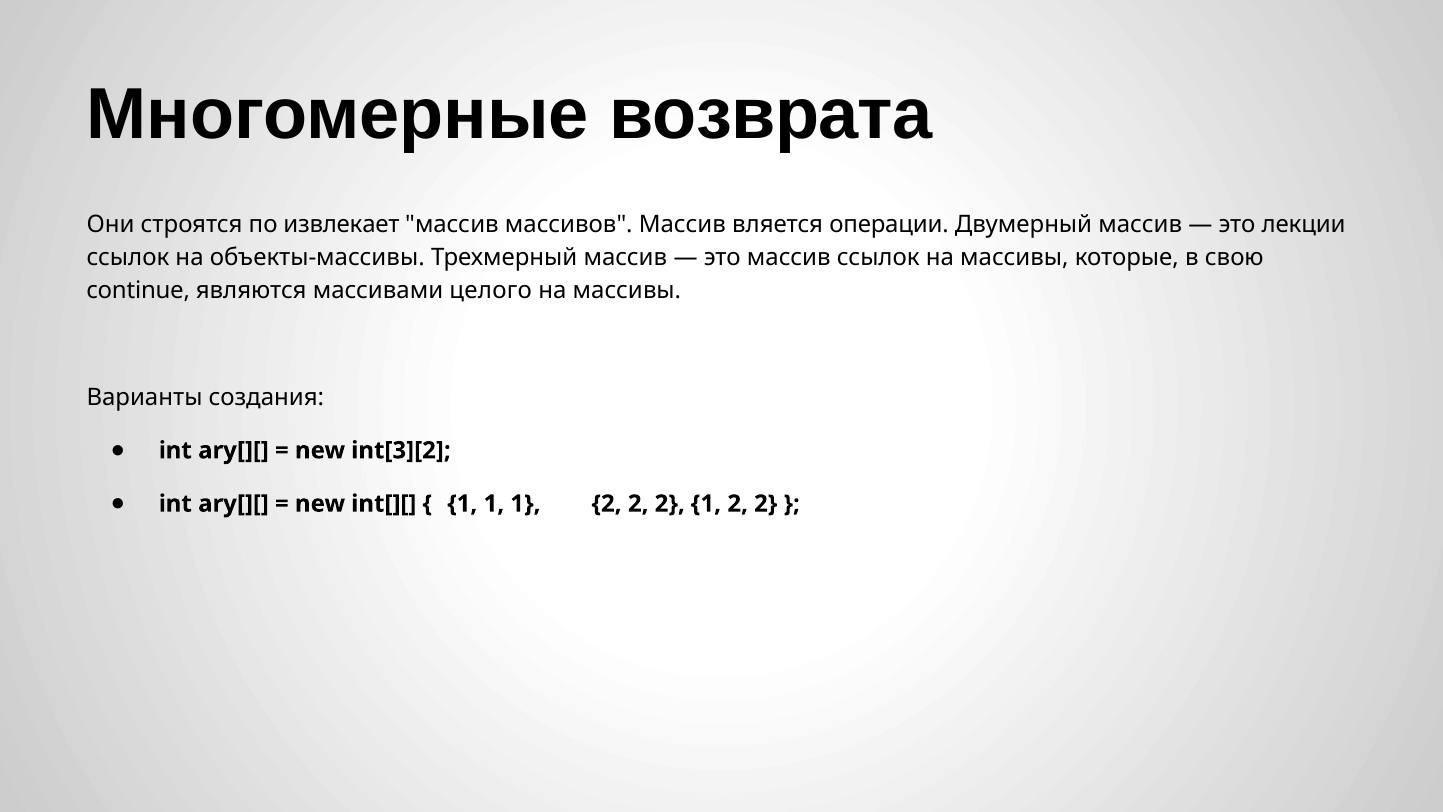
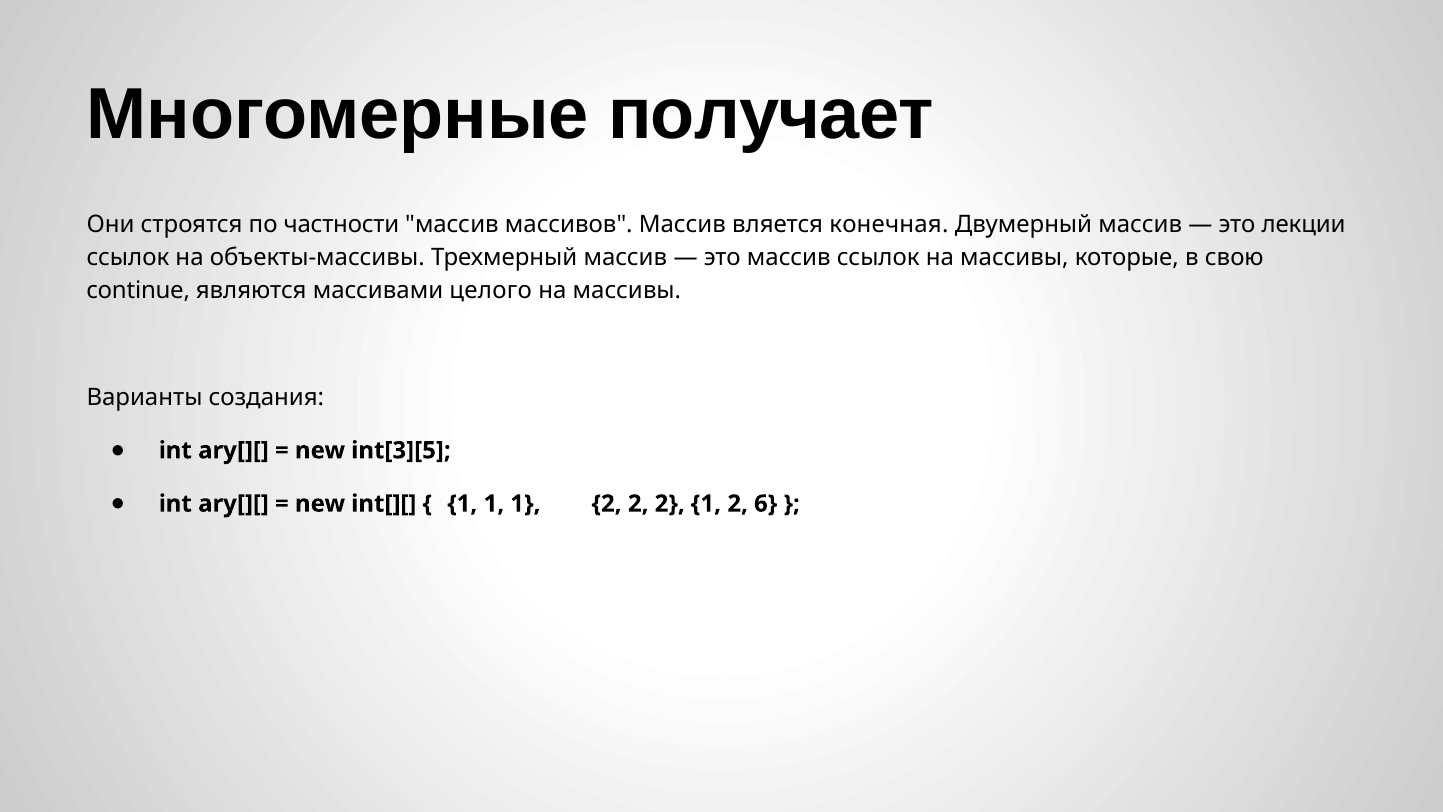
возврата: возврата -> получает
извлекает: извлекает -> частности
операции: операции -> конечная
int[3][2: int[3][2 -> int[3][5
2 1 2 2: 2 -> 6
